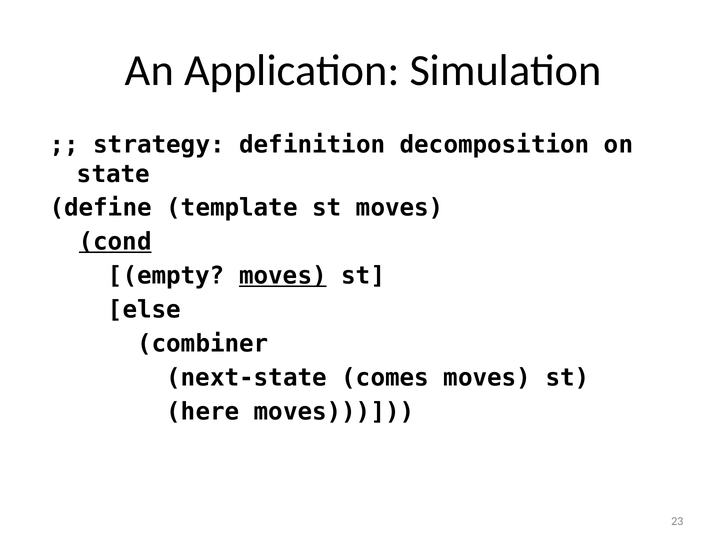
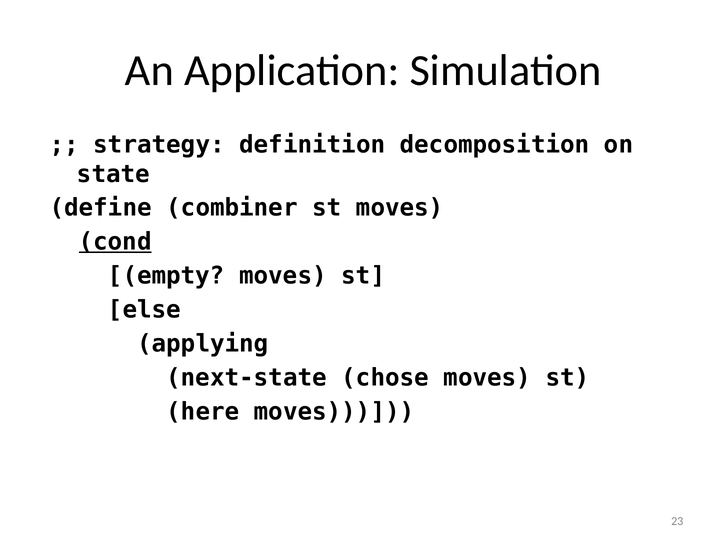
template: template -> combiner
moves at (283, 276) underline: present -> none
combiner: combiner -> applying
comes: comes -> chose
